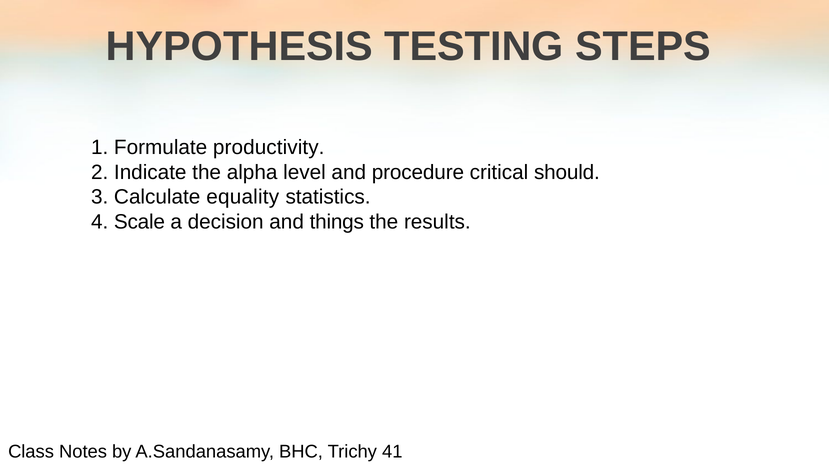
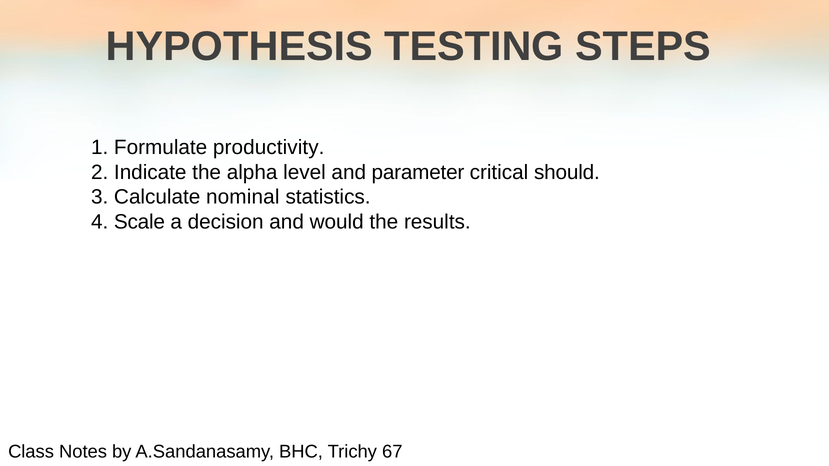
procedure: procedure -> parameter
equality: equality -> nominal
things: things -> would
41: 41 -> 67
